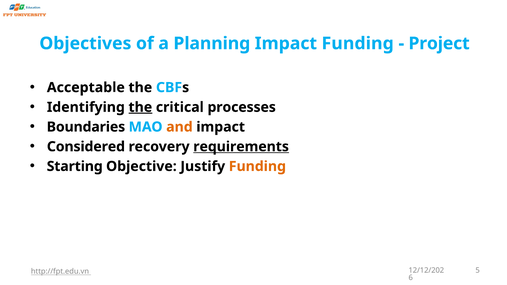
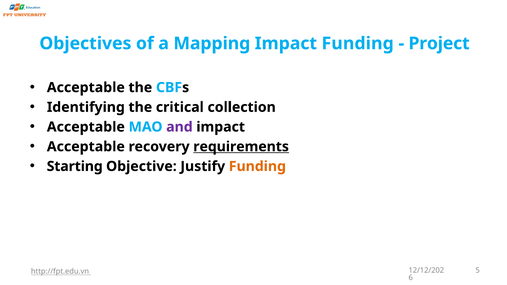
Planning: Planning -> Mapping
the at (140, 107) underline: present -> none
processes: processes -> collection
Boundaries at (86, 127): Boundaries -> Acceptable
and colour: orange -> purple
Considered at (86, 147): Considered -> Acceptable
